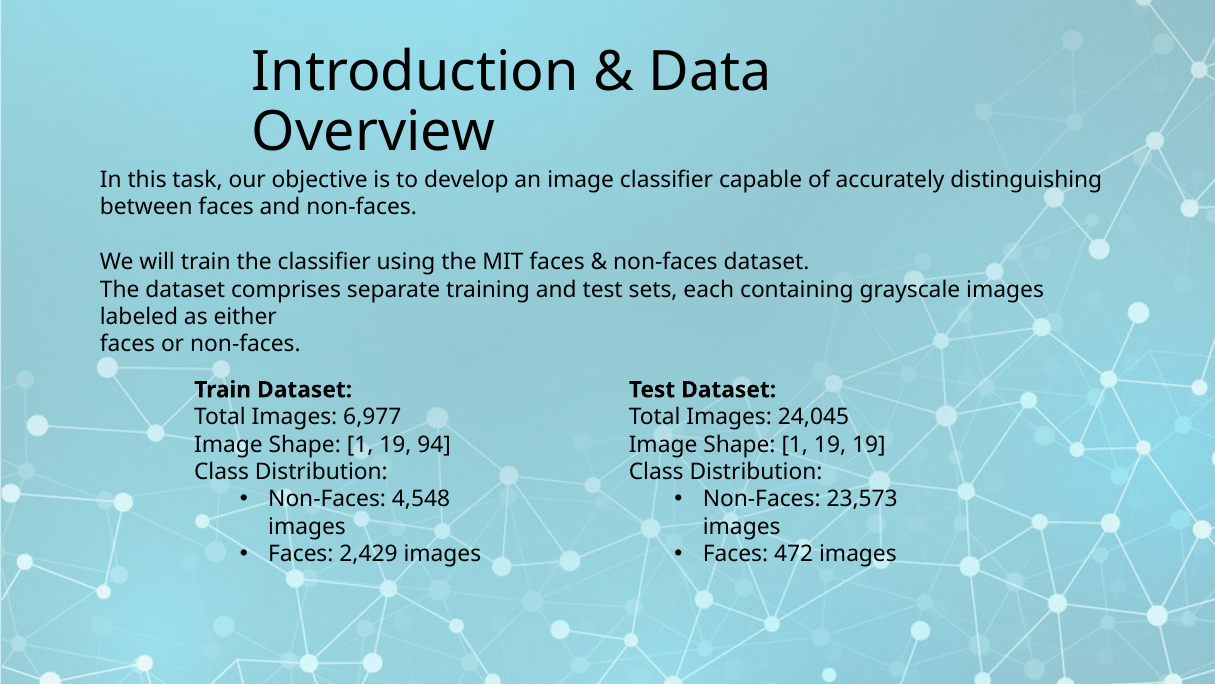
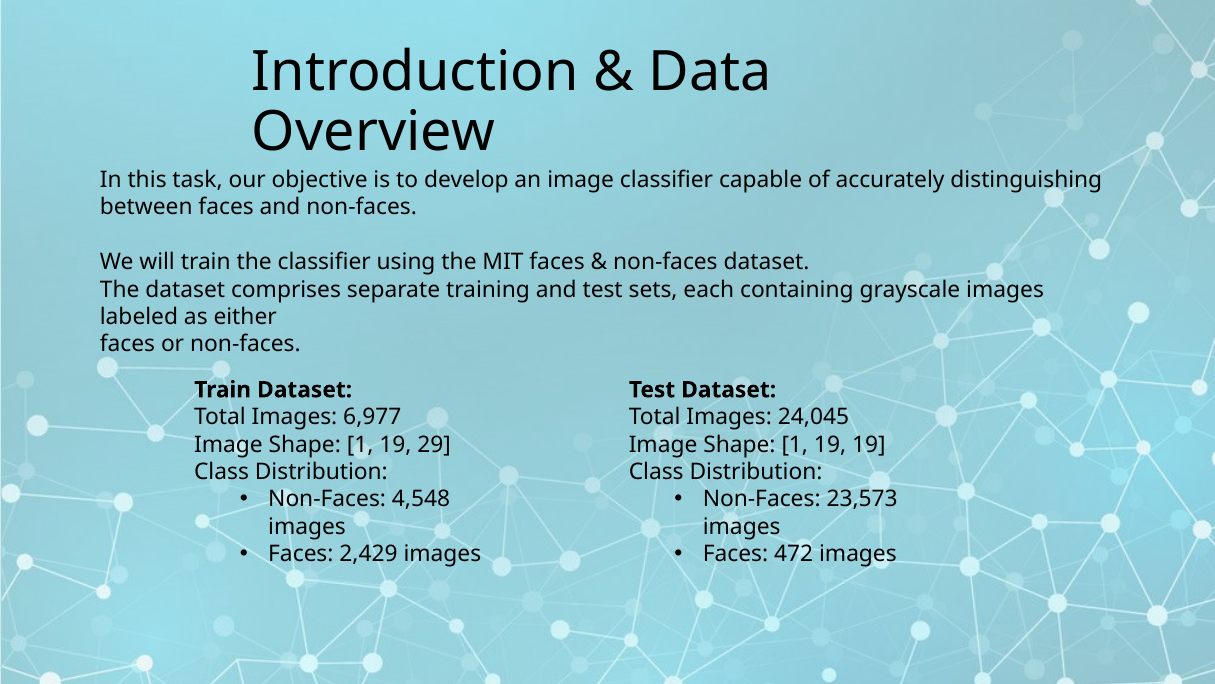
94: 94 -> 29
